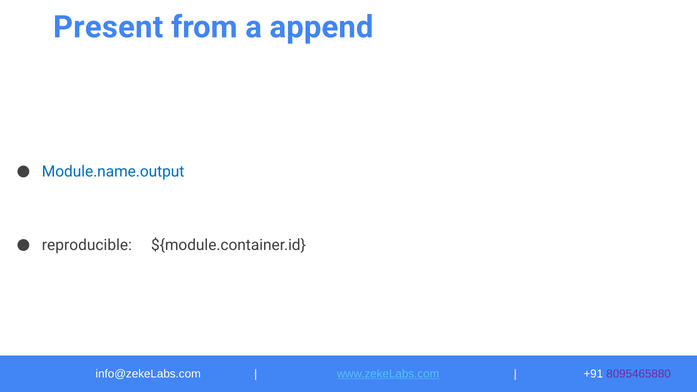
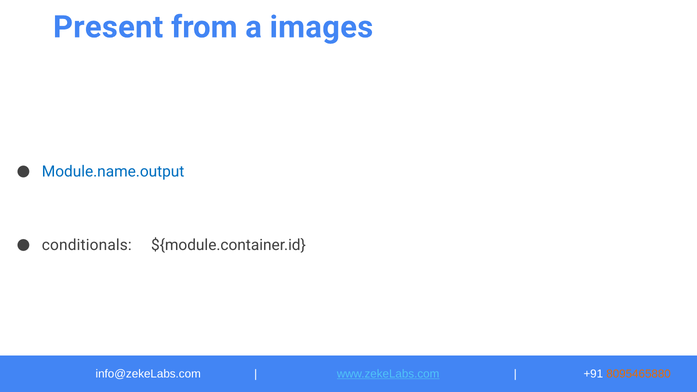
append: append -> images
reproducible: reproducible -> conditionals
8095465880 colour: purple -> orange
